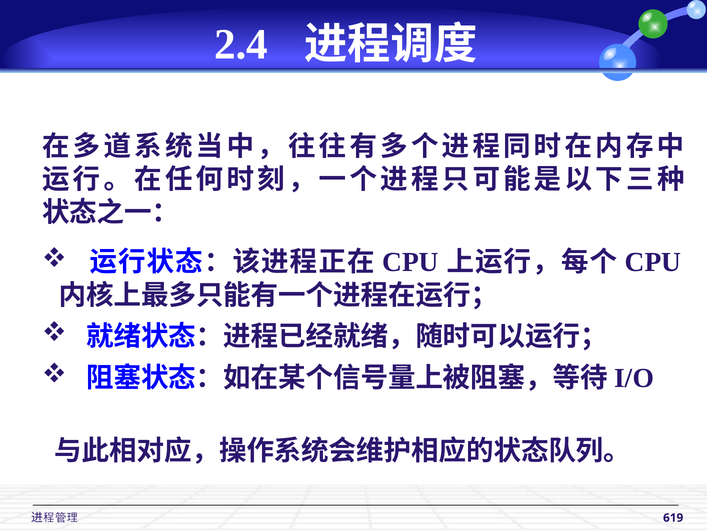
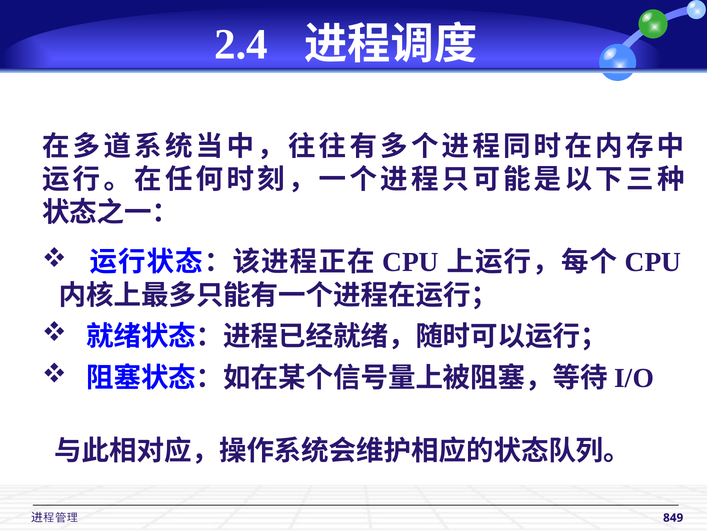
619: 619 -> 849
